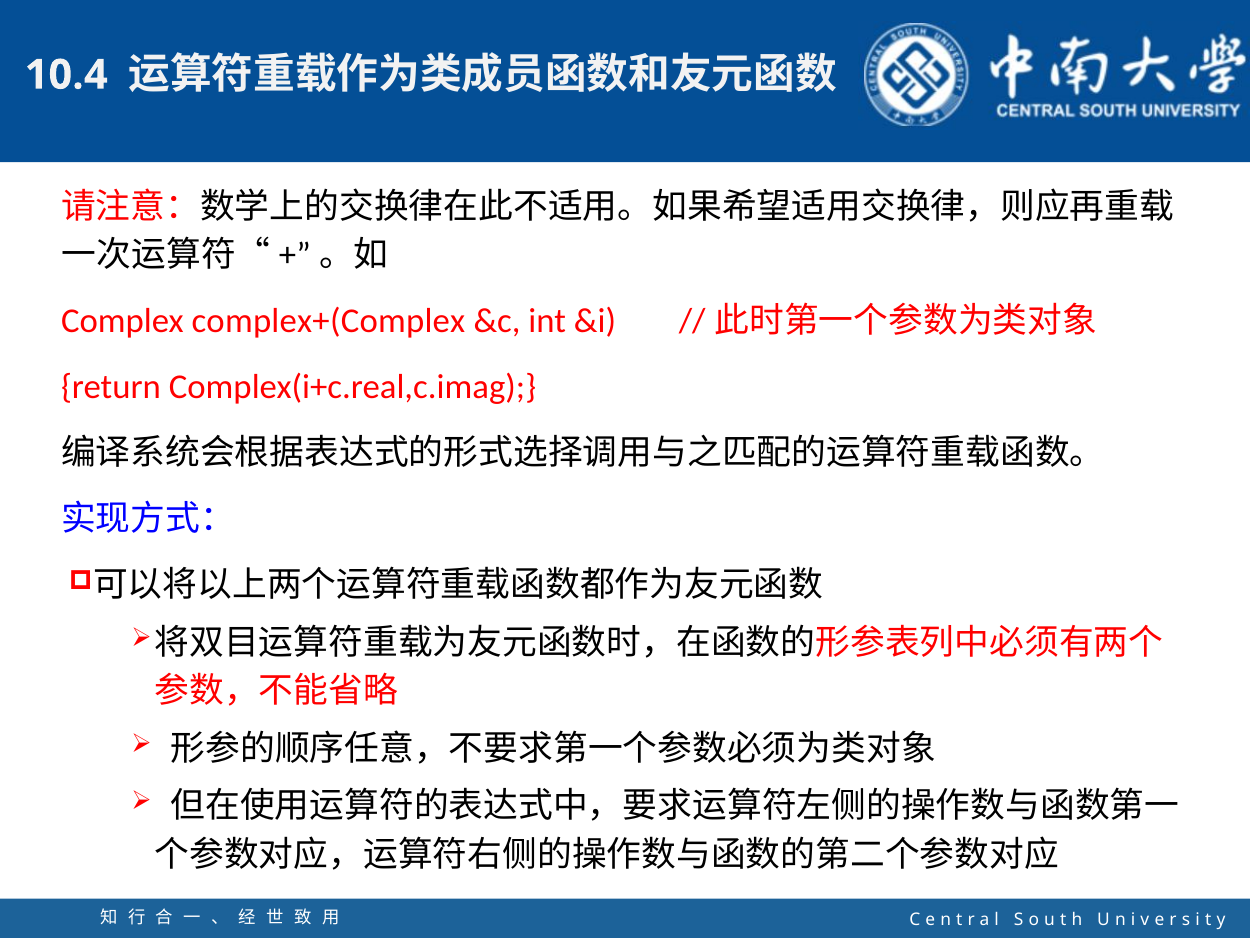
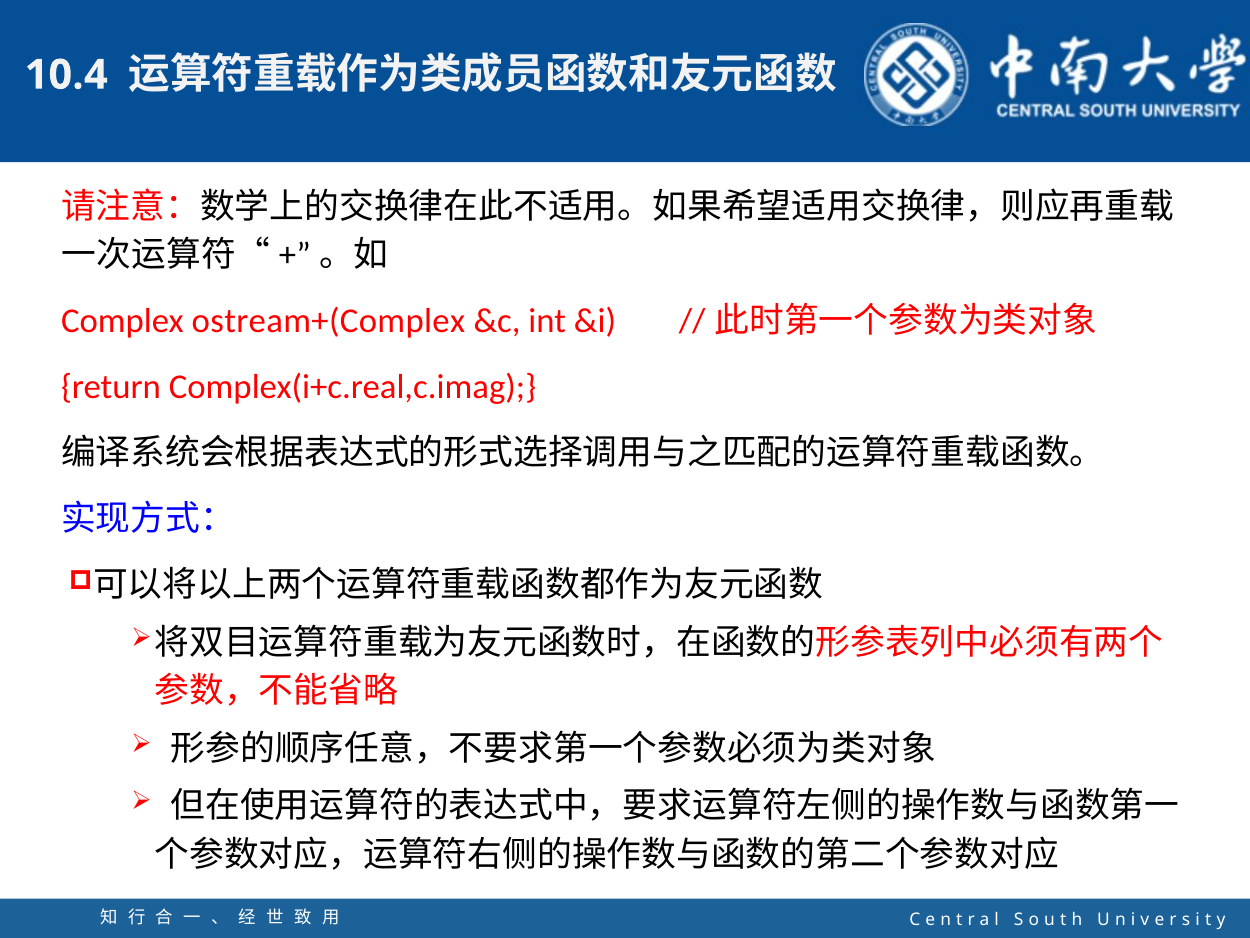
complex+(Complex: complex+(Complex -> ostream+(Complex
